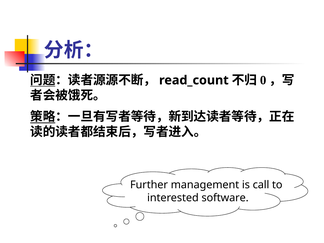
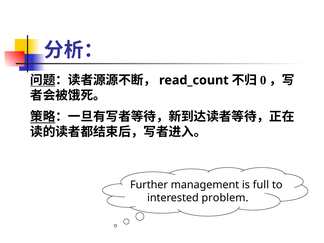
call: call -> full
software: software -> problem
